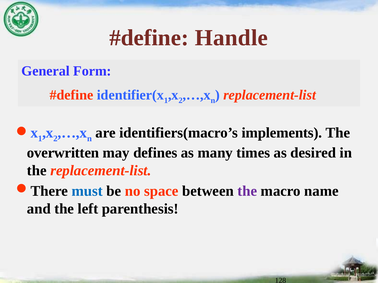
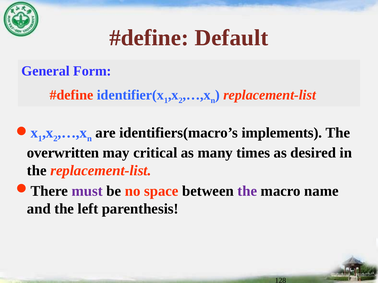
Handle: Handle -> Default
defines: defines -> critical
must colour: blue -> purple
